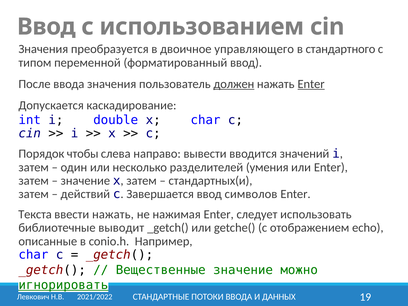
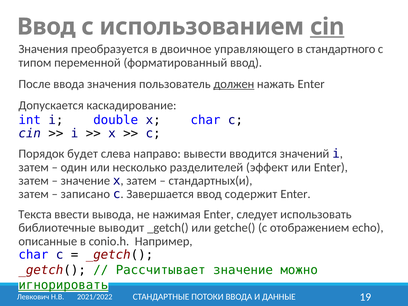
cin at (327, 27) underline: none -> present
Enter at (311, 84) underline: present -> none
чтобы: чтобы -> будет
умения: умения -> эффект
действий: действий -> записано
символов: символов -> содержит
ввести нажать: нажать -> вывода
Вещественные: Вещественные -> Рассчитывает
ДАННЫХ: ДАННЫХ -> ДАННЫЕ
